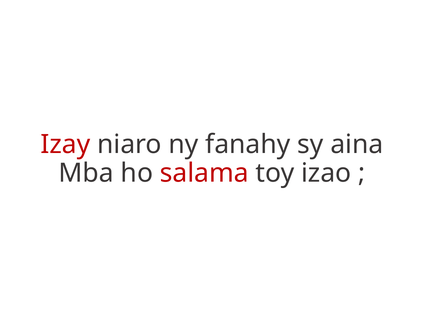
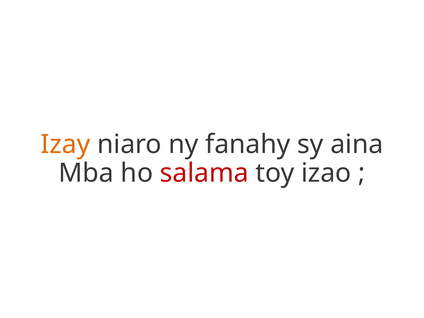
Izay colour: red -> orange
